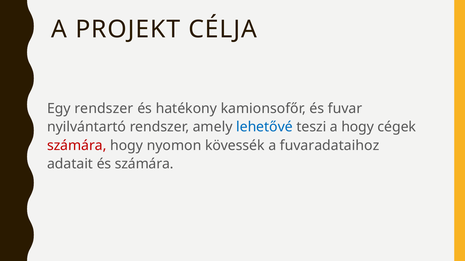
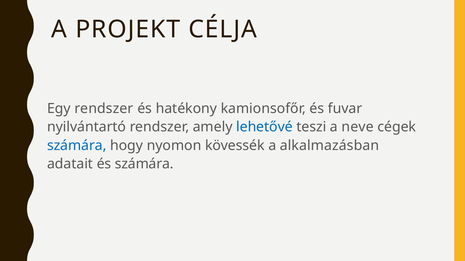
a hogy: hogy -> neve
számára at (77, 146) colour: red -> blue
fuvaradataihoz: fuvaradataihoz -> alkalmazásban
